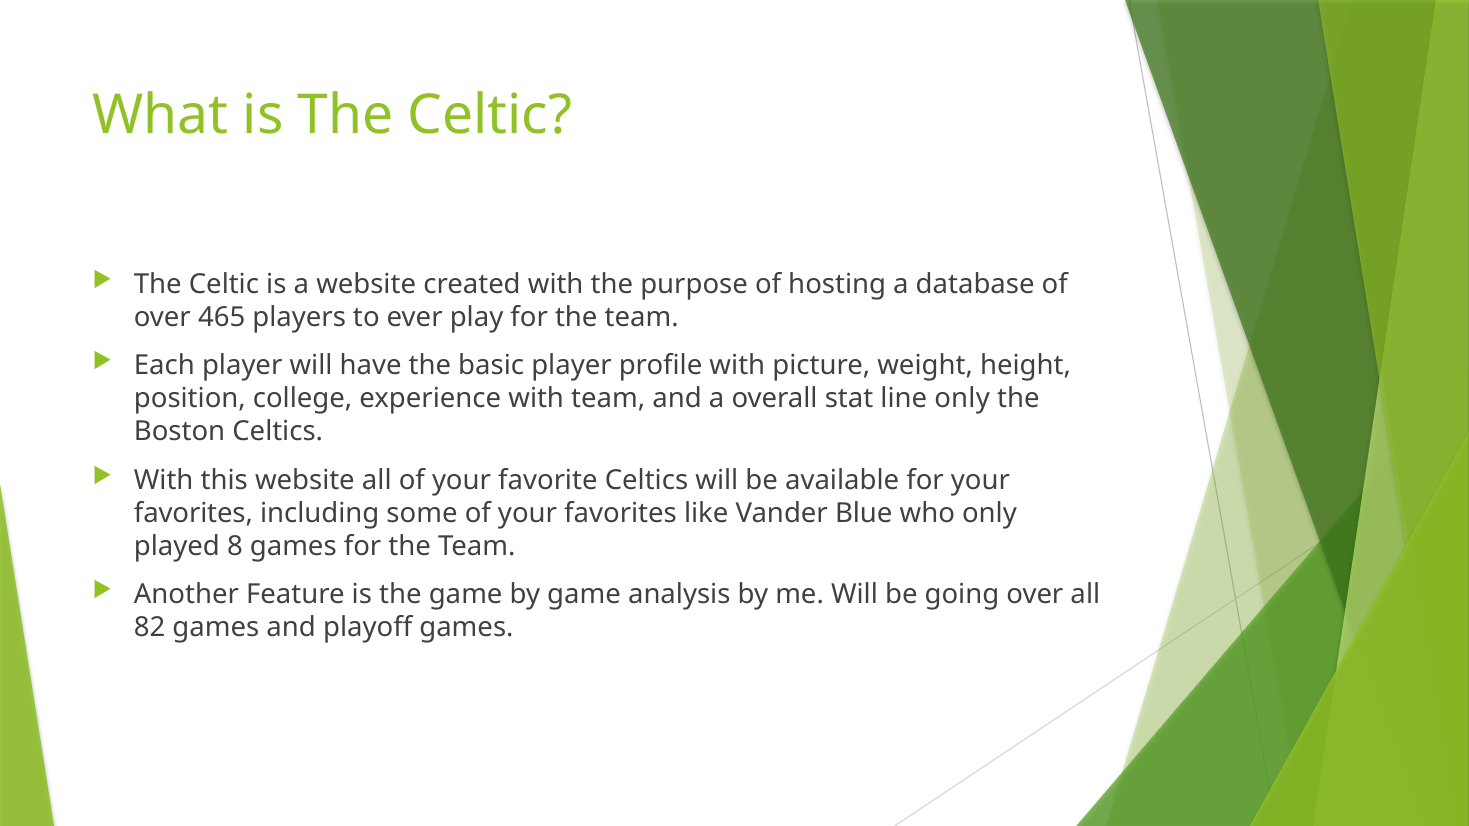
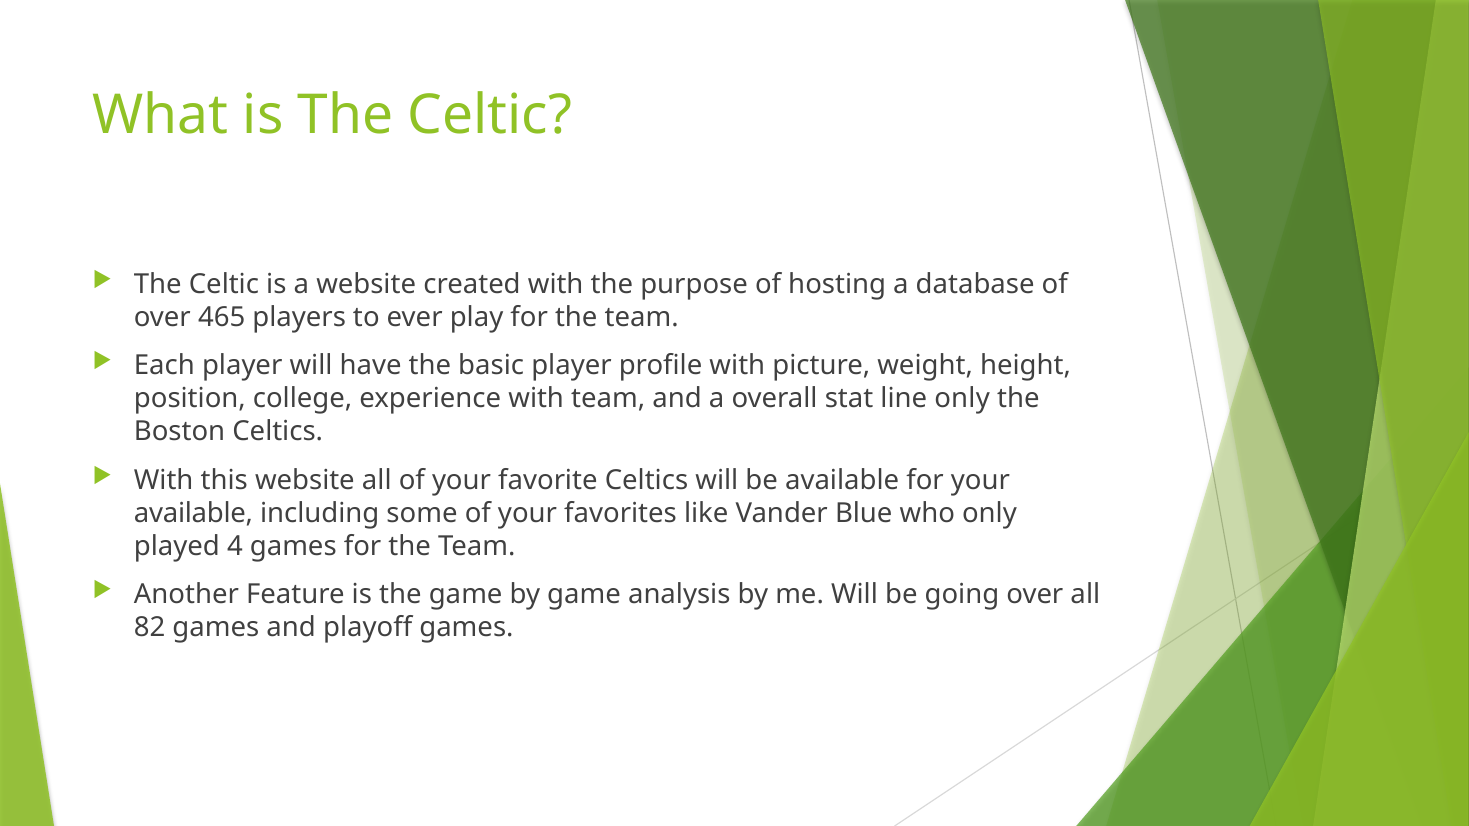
favorites at (193, 513): favorites -> available
8: 8 -> 4
